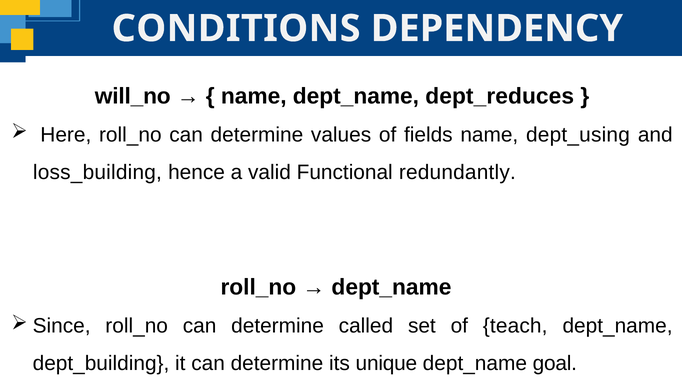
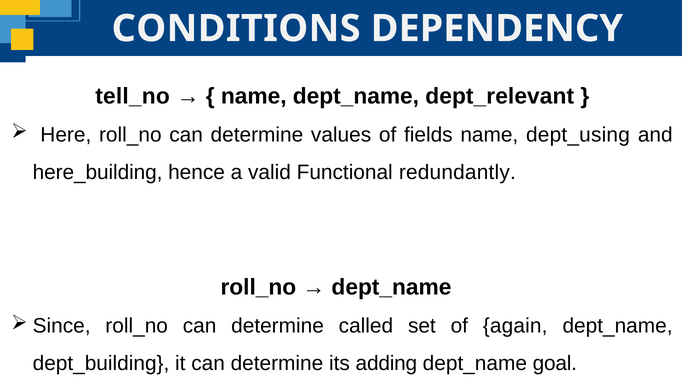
will_no: will_no -> tell_no
dept_reduces: dept_reduces -> dept_relevant
loss_building: loss_building -> here_building
teach: teach -> again
unique: unique -> adding
